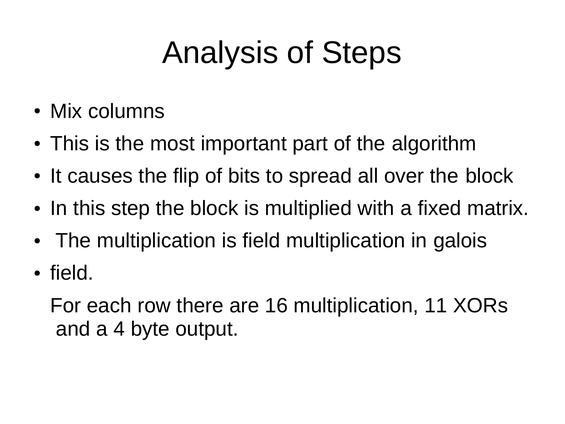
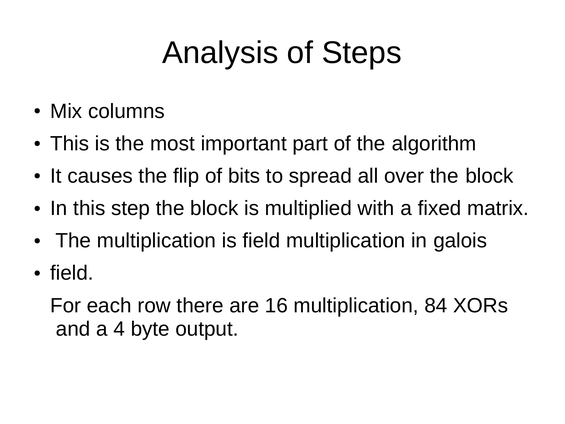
11: 11 -> 84
